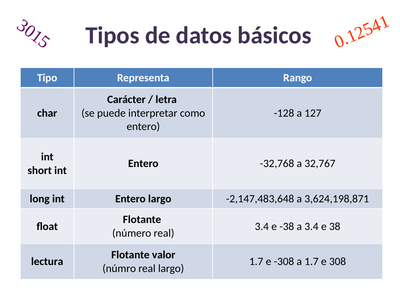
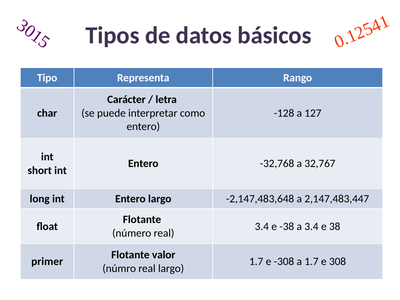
3,624,198,871: 3,624,198,871 -> 2,147,483,447
lectura: lectura -> primer
